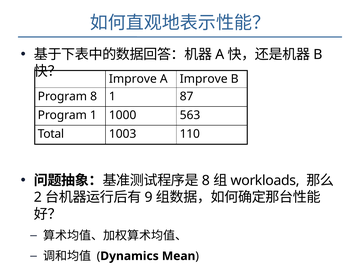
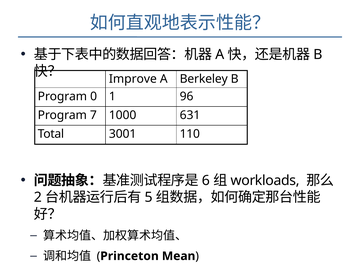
A Improve: Improve -> Berkeley
Program 8: 8 -> 0
87: 87 -> 96
Program 1: 1 -> 7
563: 563 -> 631
1003: 1003 -> 3001
8 at (206, 181): 8 -> 6
9: 9 -> 5
Dynamics: Dynamics -> Princeton
